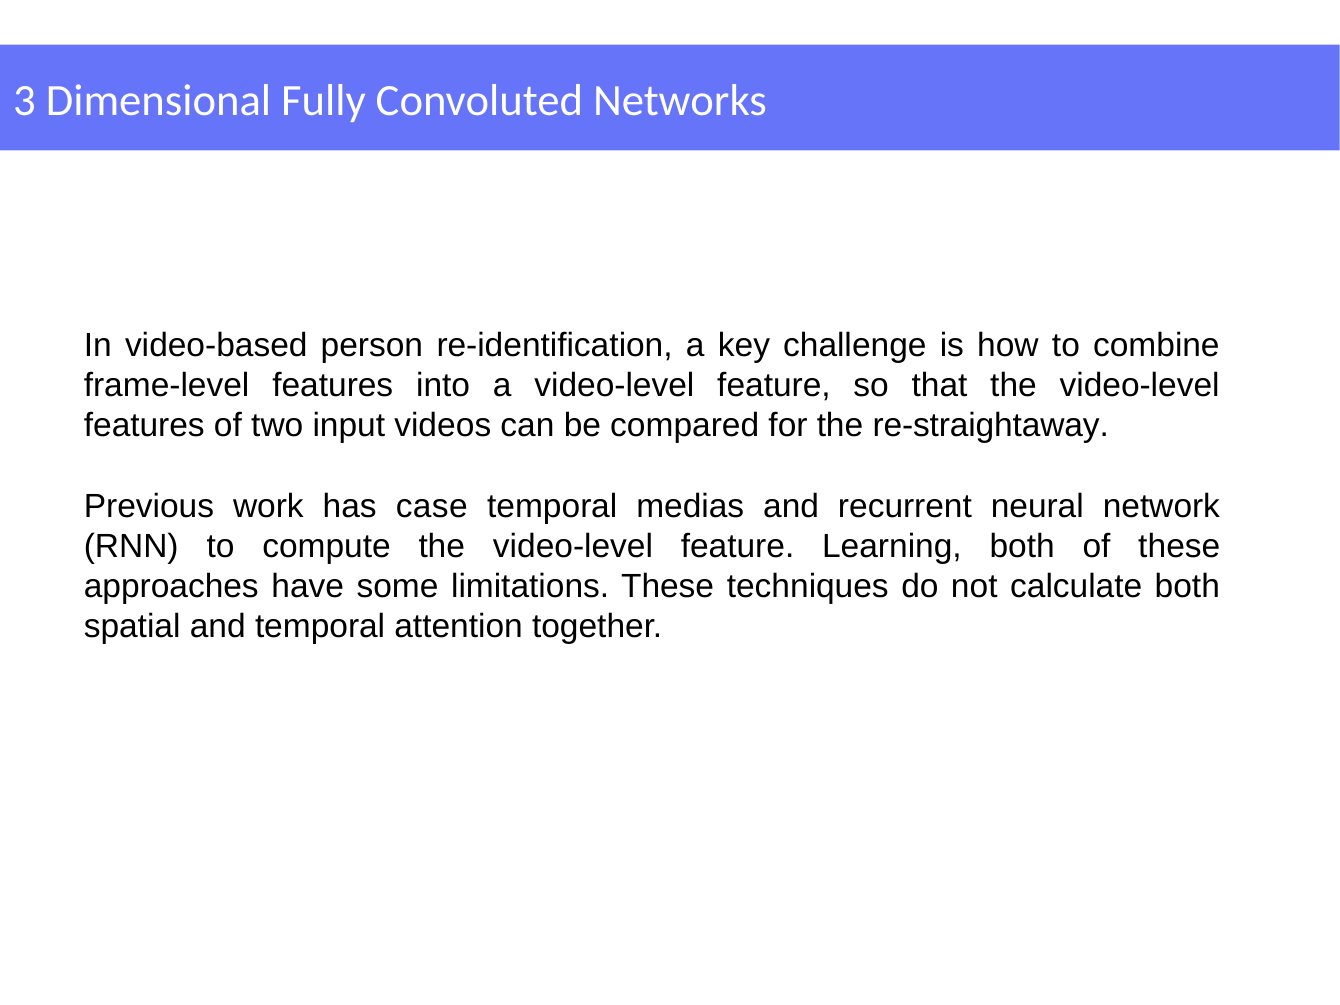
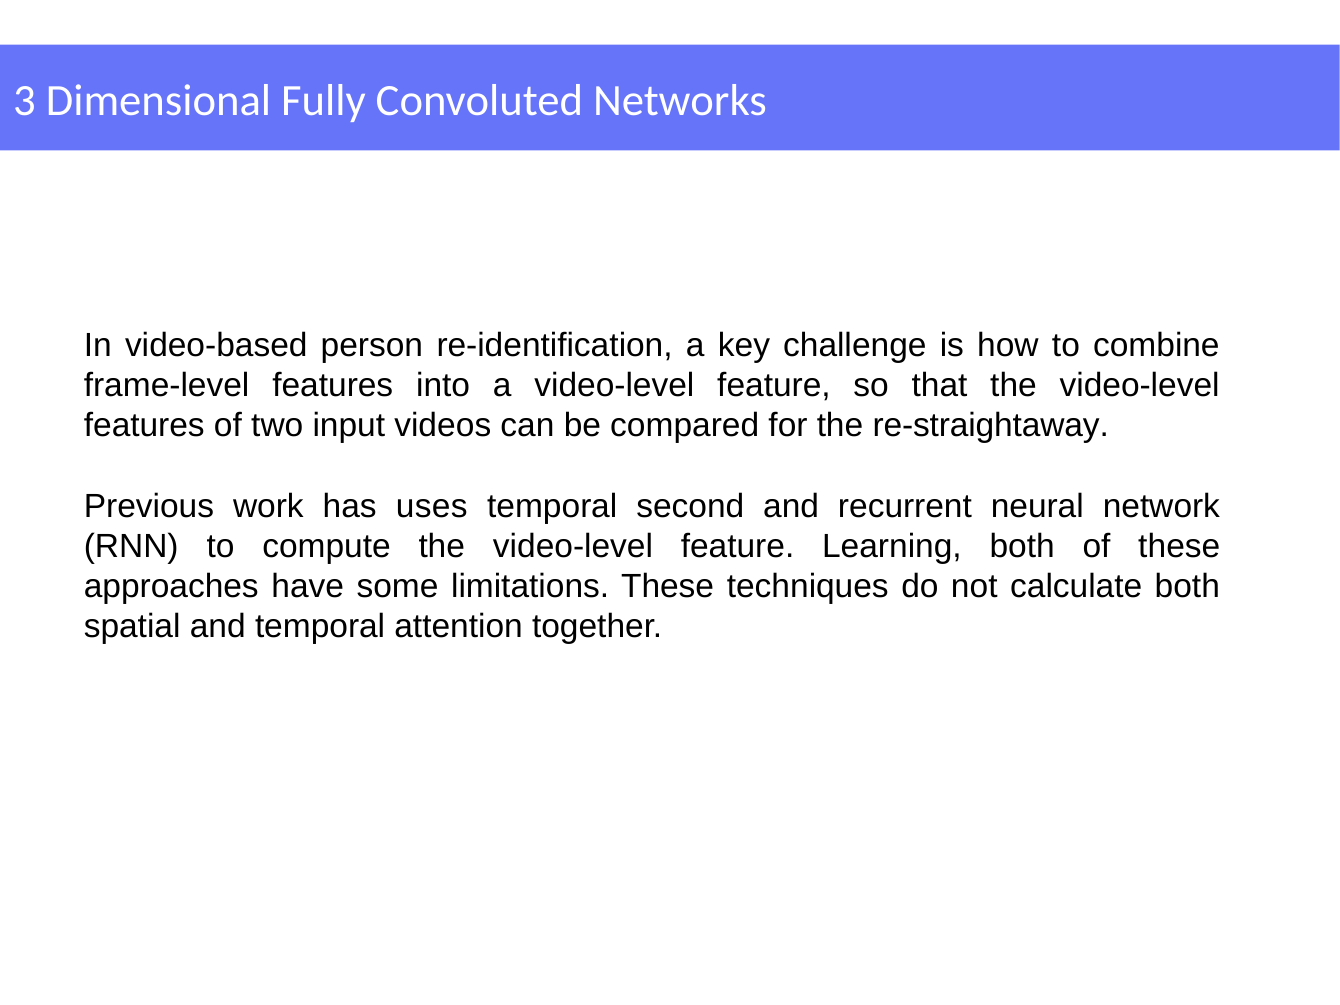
case: case -> uses
medias: medias -> second
